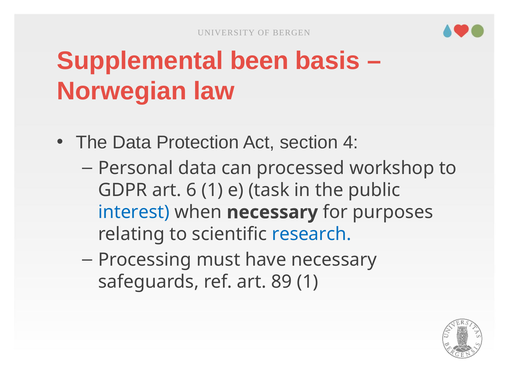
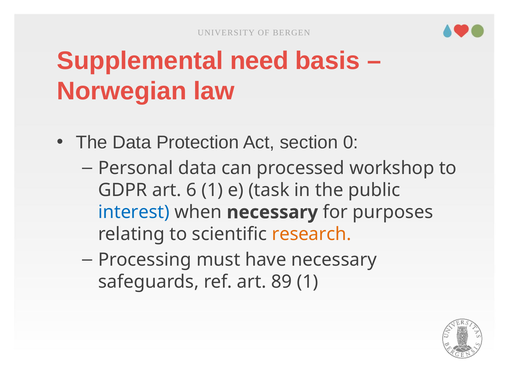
been: been -> need
4: 4 -> 0
research colour: blue -> orange
